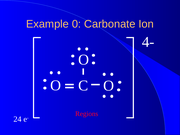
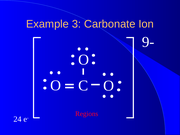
0: 0 -> 3
4-: 4- -> 9-
